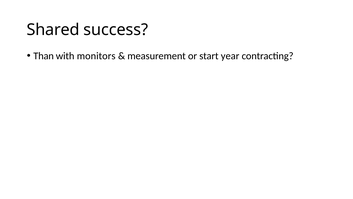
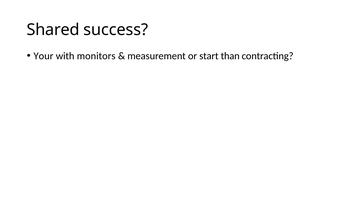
Than: Than -> Your
year: year -> than
